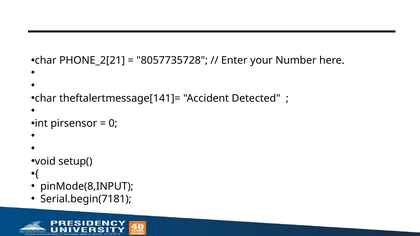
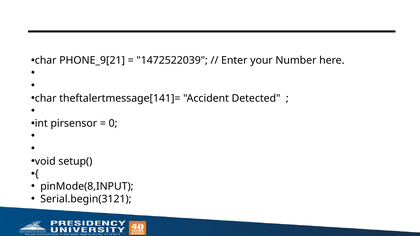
PHONE_2[21: PHONE_2[21 -> PHONE_9[21
8057735728: 8057735728 -> 1472522039
Serial.begin(7181: Serial.begin(7181 -> Serial.begin(3121
